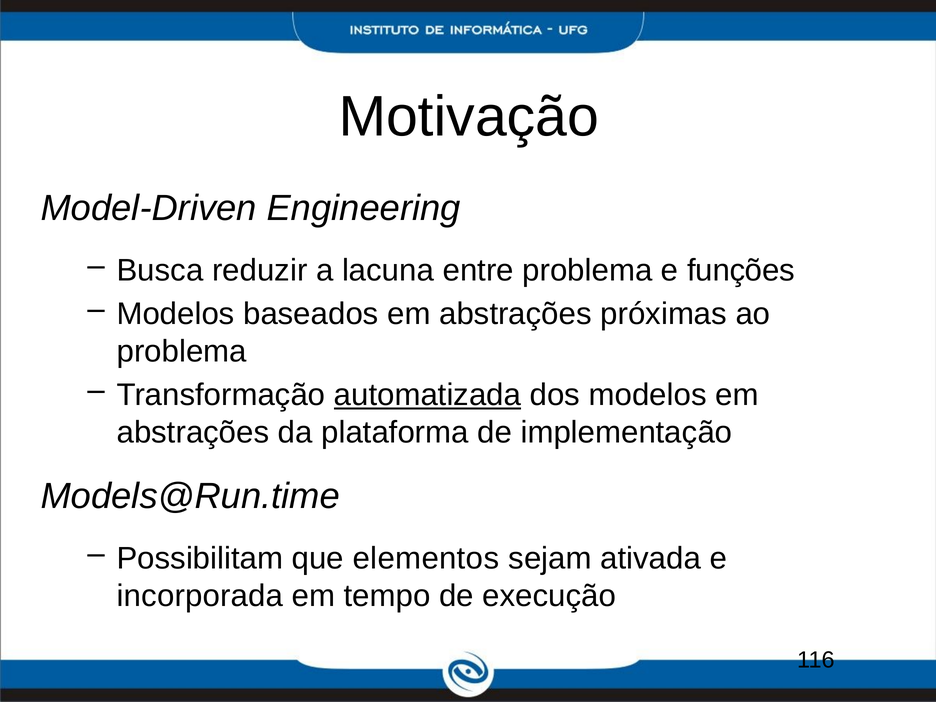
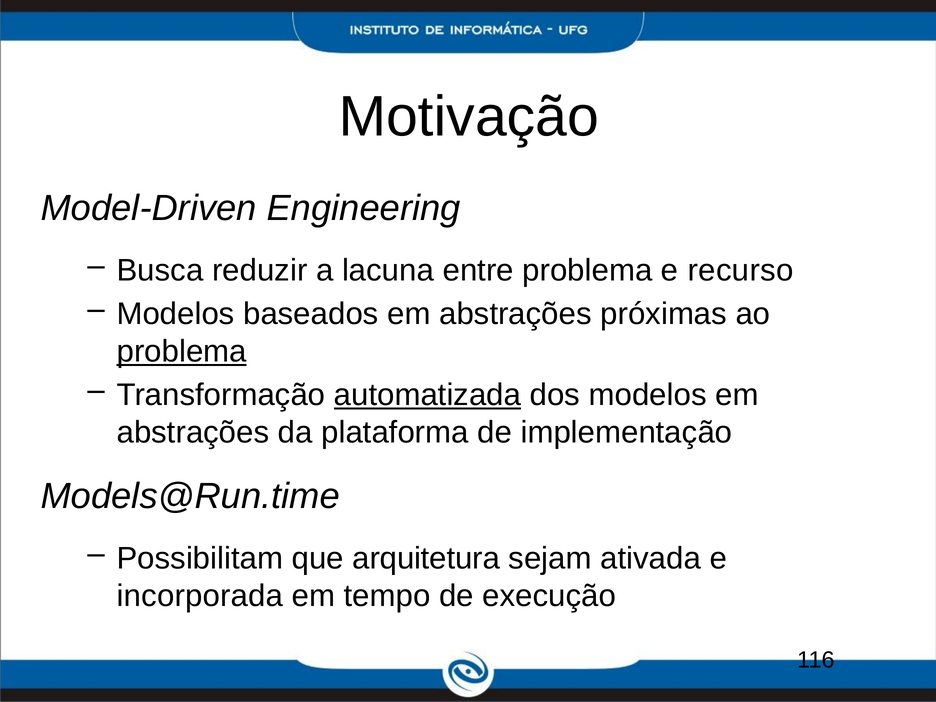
funções: funções -> recurso
problema at (182, 351) underline: none -> present
elementos: elementos -> arquitetura
